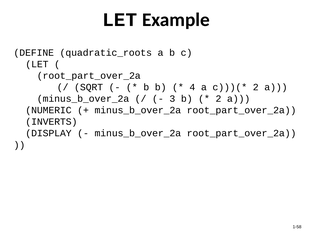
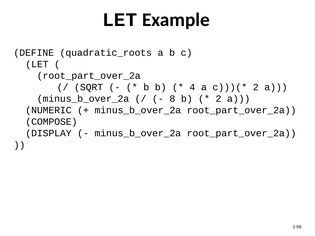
3: 3 -> 8
INVERTS: INVERTS -> COMPOSE
